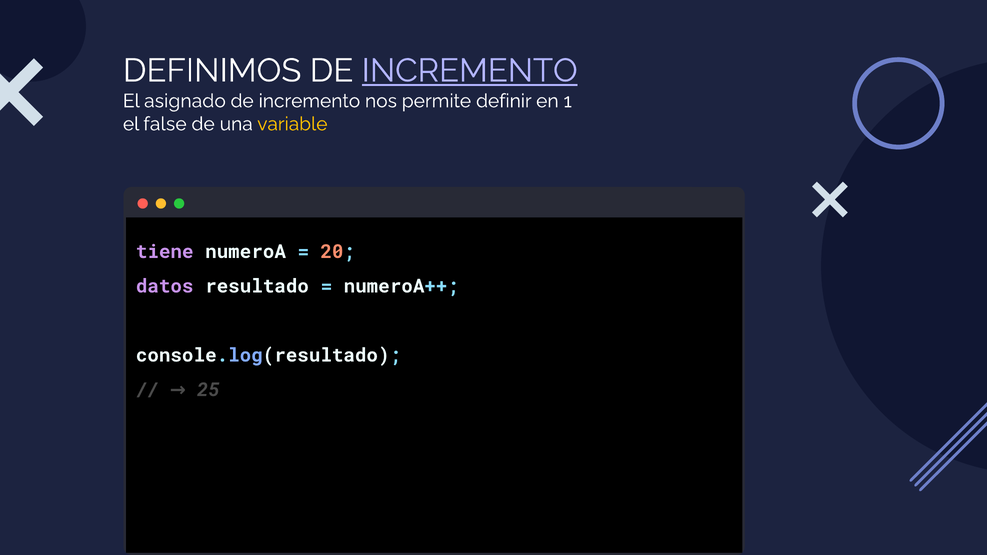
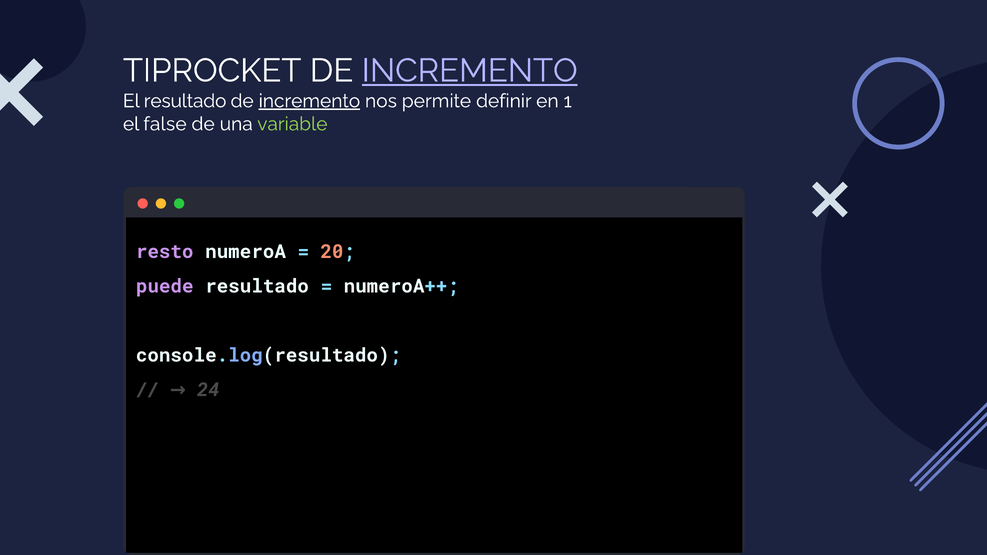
DEFINIMOS: DEFINIMOS -> TIPROCKET
El asignado: asignado -> resultado
incremento at (309, 101) underline: none -> present
variable colour: yellow -> light green
tiene: tiene -> resto
datos: datos -> puede
25: 25 -> 24
